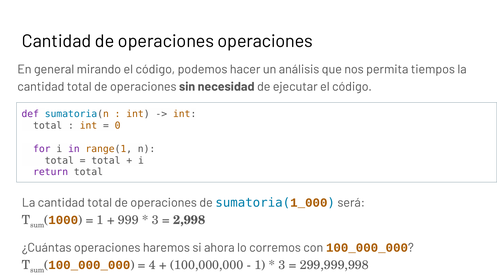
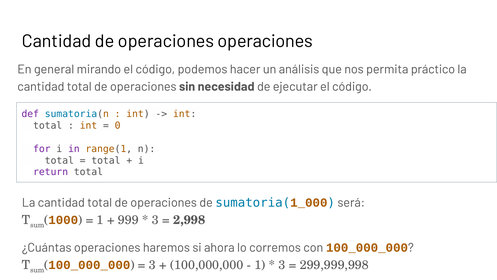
tiempos: tiempos -> práctico
4 at (152, 265): 4 -> 3
